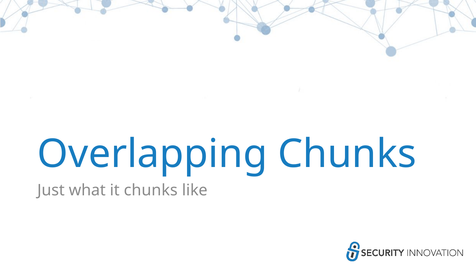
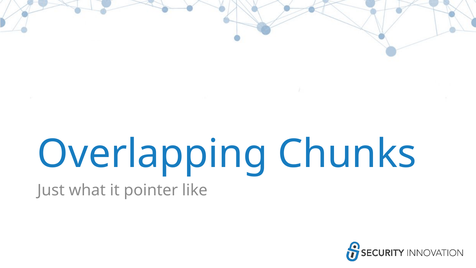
it chunks: chunks -> pointer
